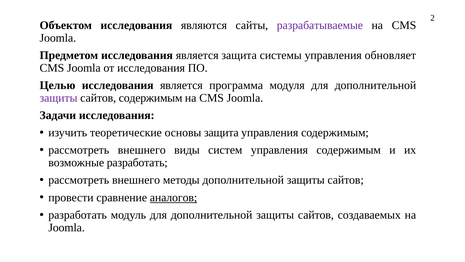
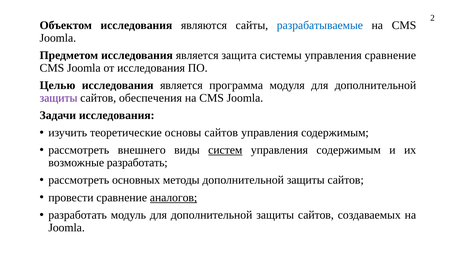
разрабатываемые colour: purple -> blue
управления обновляет: обновляет -> сравнение
сайтов содержимым: содержимым -> обеспечения
основы защита: защита -> сайтов
систем underline: none -> present
внешнего at (136, 180): внешнего -> основных
